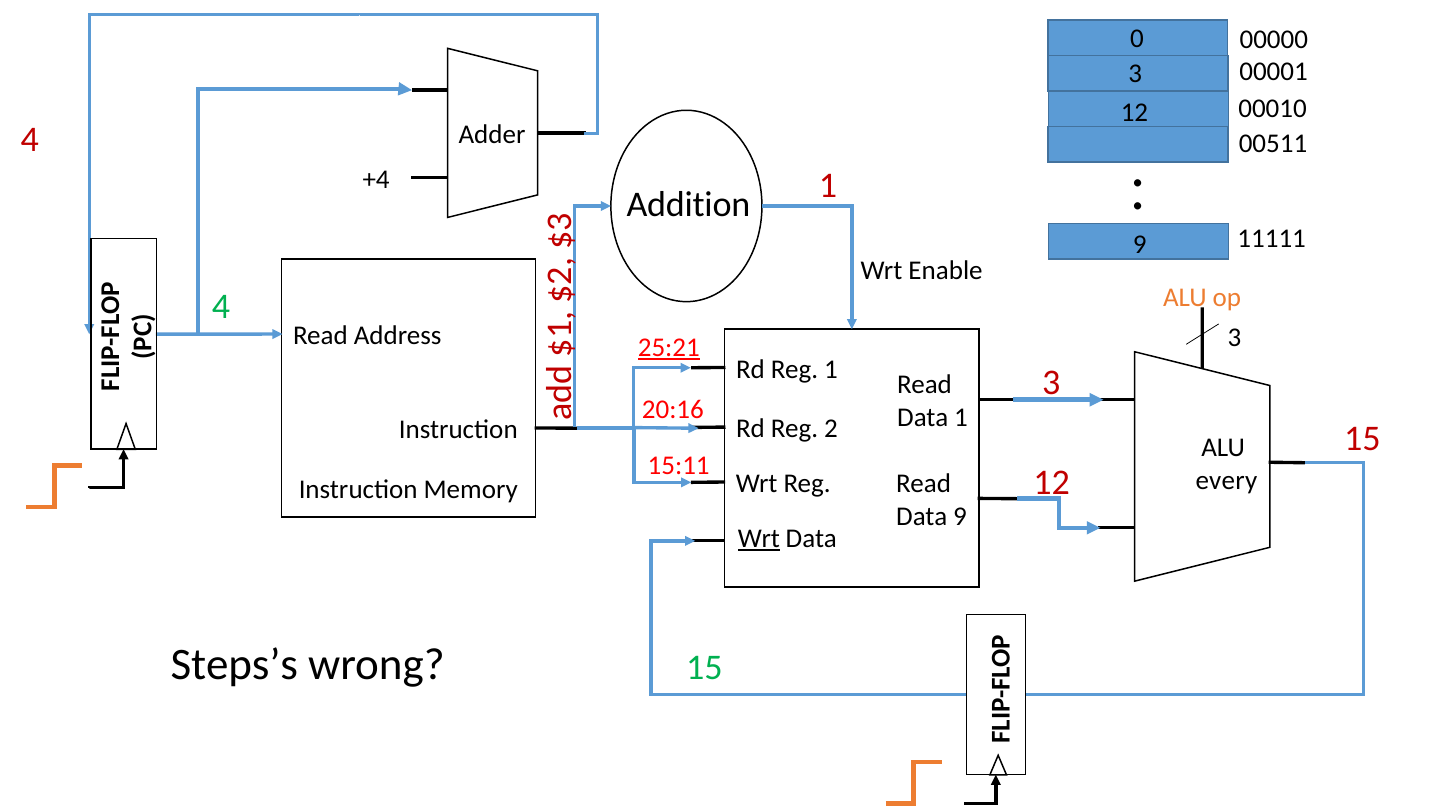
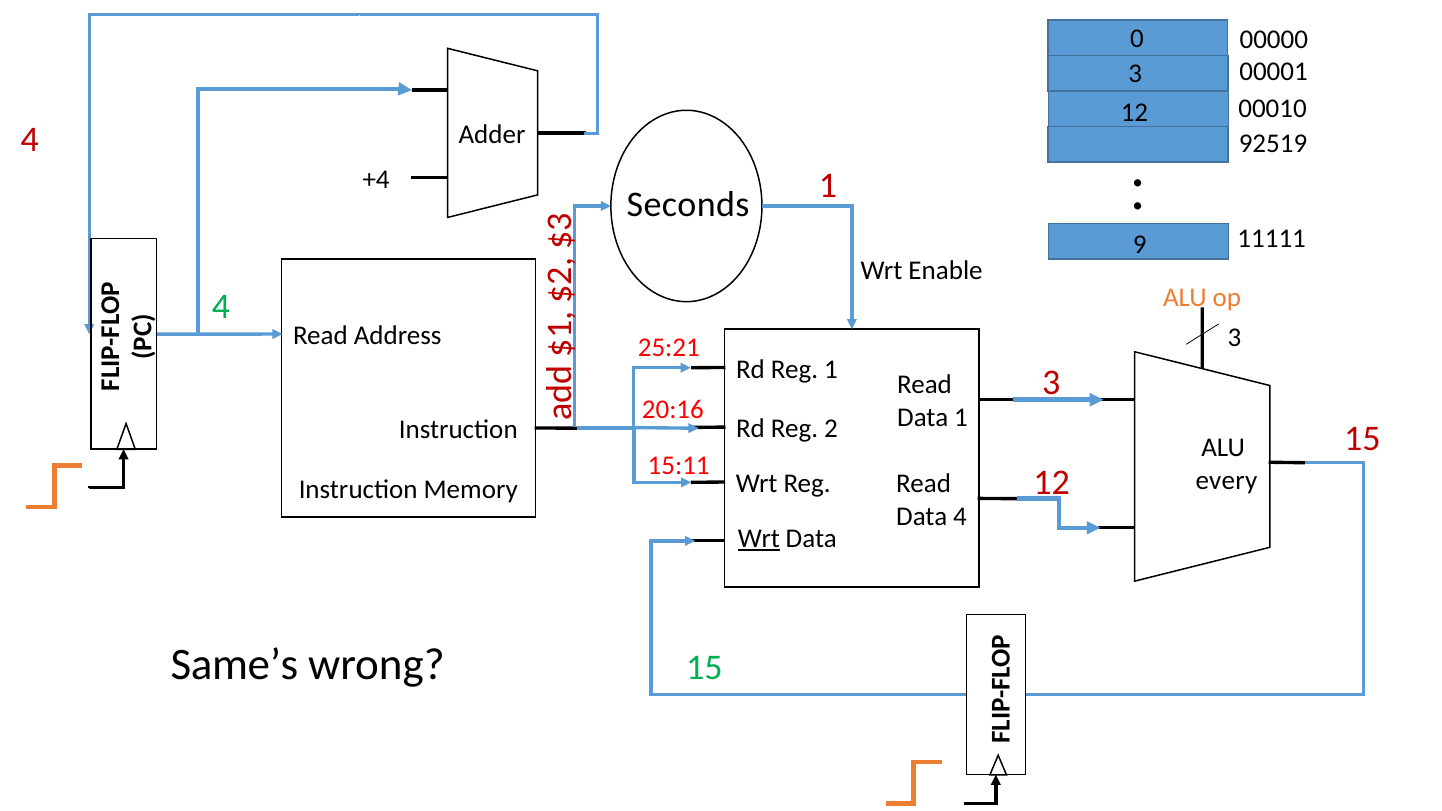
00511: 00511 -> 92519
Addition: Addition -> Seconds
25:21 underline: present -> none
Data 9: 9 -> 4
Steps’s: Steps’s -> Same’s
